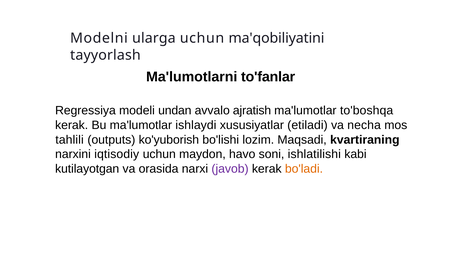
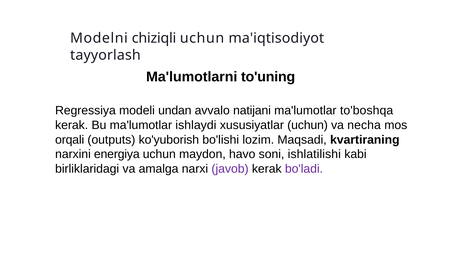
ularga: ularga -> chiziqli
ma'qobiliyatini: ma'qobiliyatini -> ma'iqtisodiyot
to'fanlar: to'fanlar -> to'uning
ajratish: ajratish -> natijani
xususiyatlar etiladi: etiladi -> uchun
tahlili: tahlili -> orqali
iqtisodiy: iqtisodiy -> energiya
kutilayotgan: kutilayotgan -> birliklaridagi
orasida: orasida -> amalga
bo'ladi colour: orange -> purple
